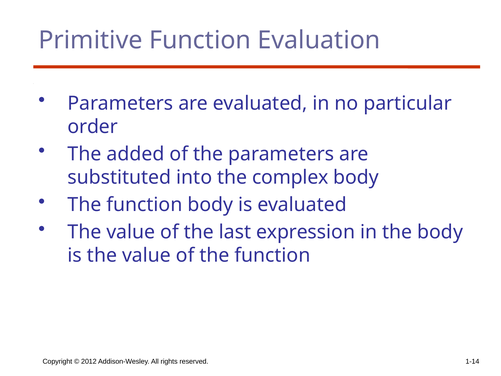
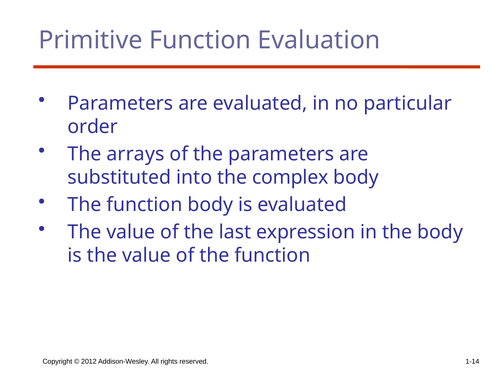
added: added -> arrays
